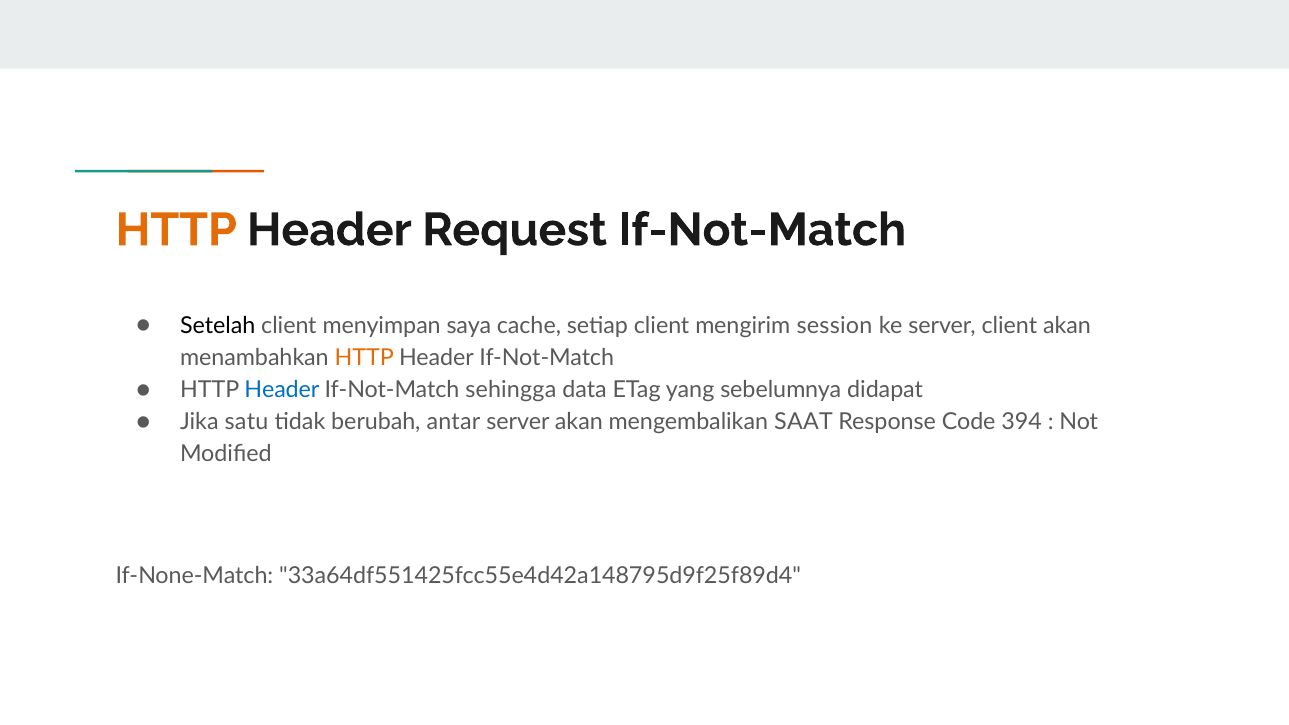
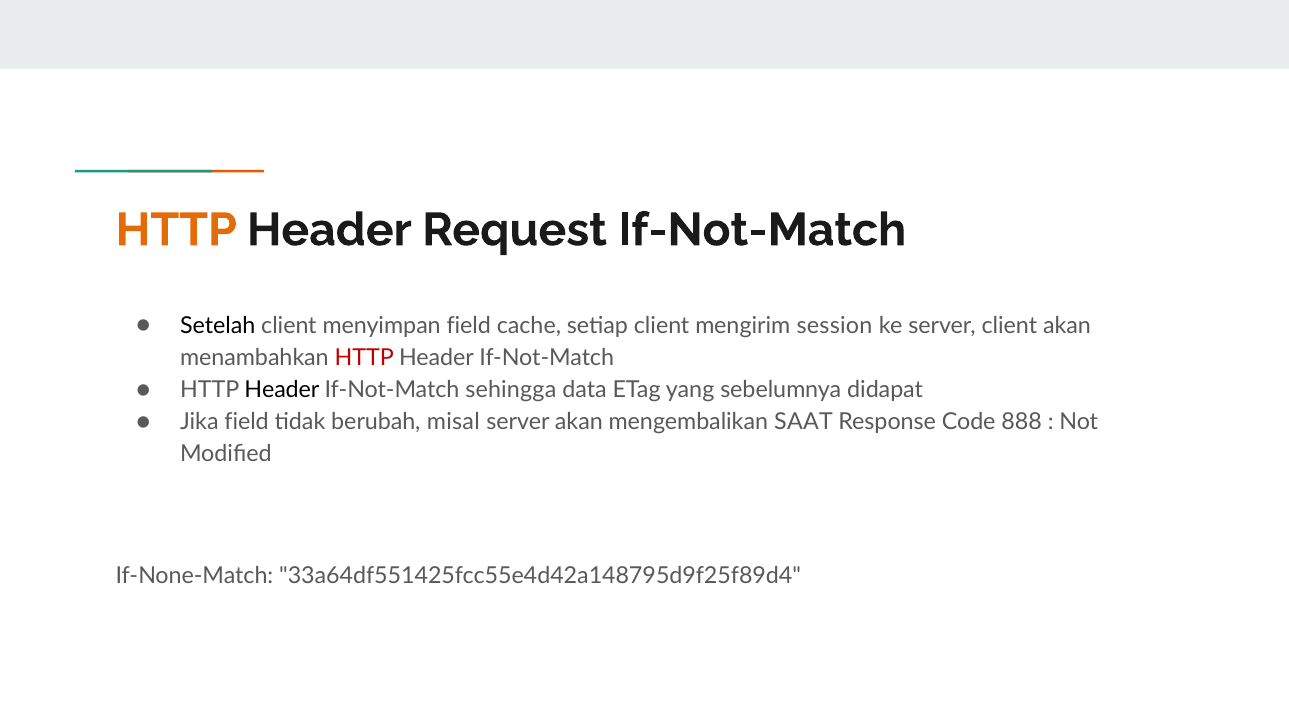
menyimpan saya: saya -> field
HTTP at (364, 358) colour: orange -> red
Header at (282, 390) colour: blue -> black
Jika satu: satu -> field
antar: antar -> misal
394: 394 -> 888
